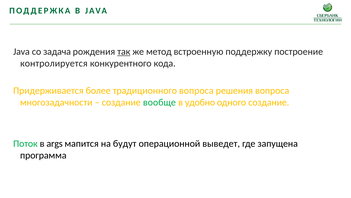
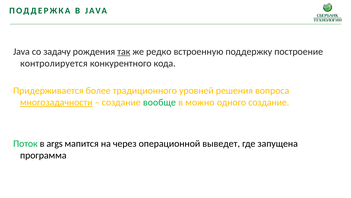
задача: задача -> задачу
метод: метод -> редко
традиционного вопроса: вопроса -> уровней
многозадачности underline: none -> present
удобно: удобно -> можно
будут: будут -> через
